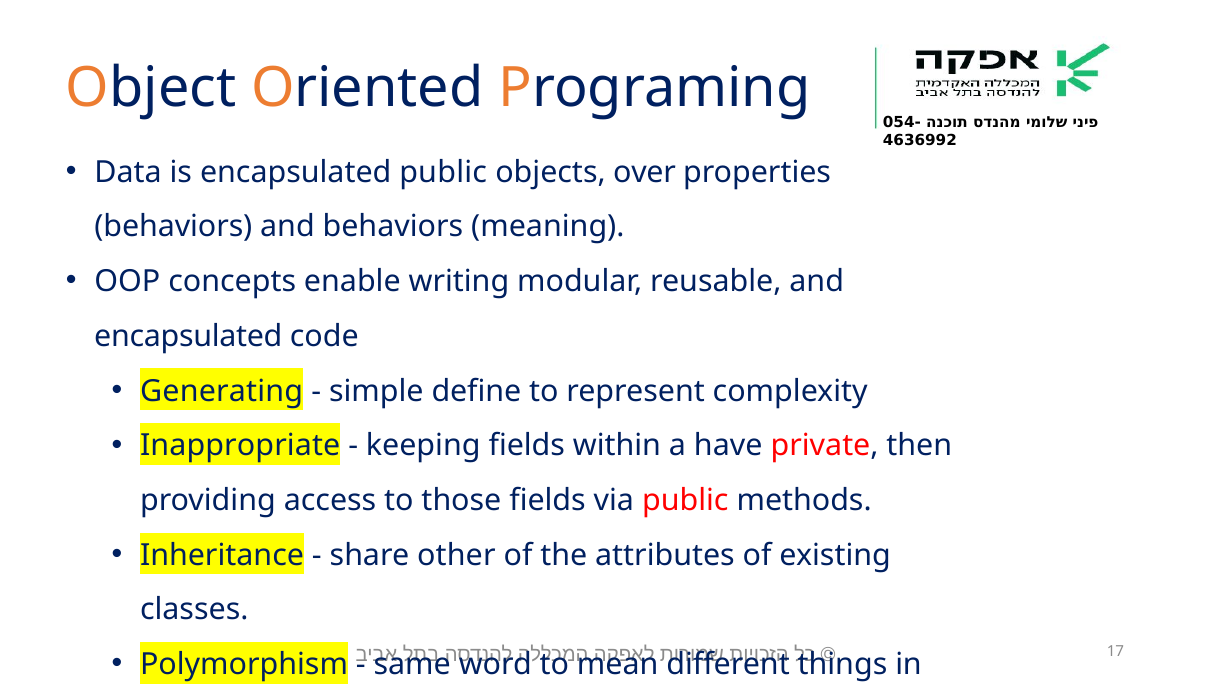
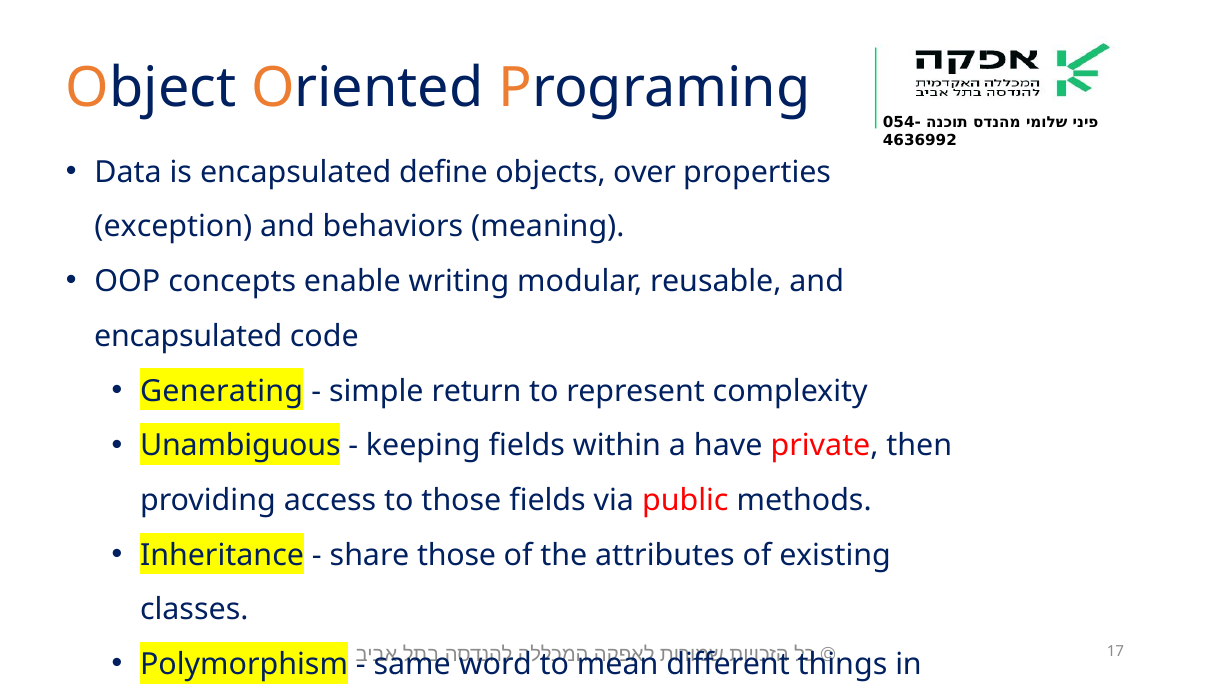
encapsulated public: public -> define
behaviors at (173, 227): behaviors -> exception
define: define -> return
Inappropriate: Inappropriate -> Unambiguous
share other: other -> those
